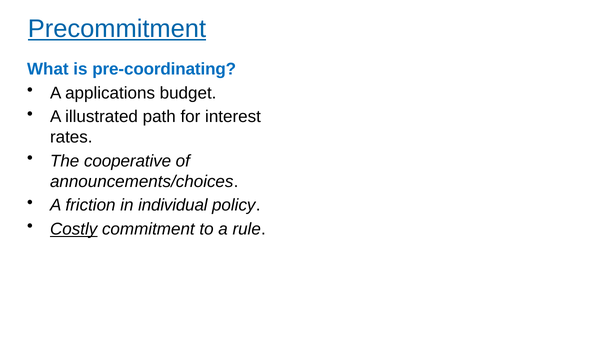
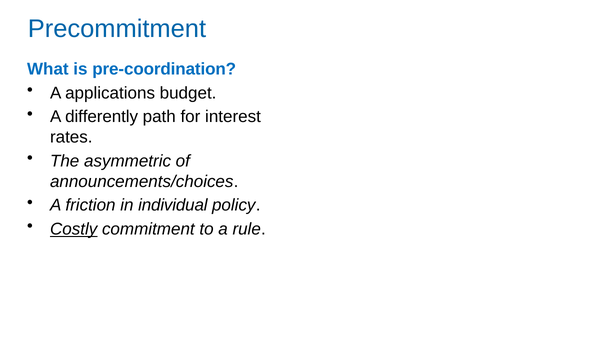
Precommitment underline: present -> none
pre-coordinating: pre-coordinating -> pre-coordination
illustrated: illustrated -> differently
cooperative: cooperative -> asymmetric
